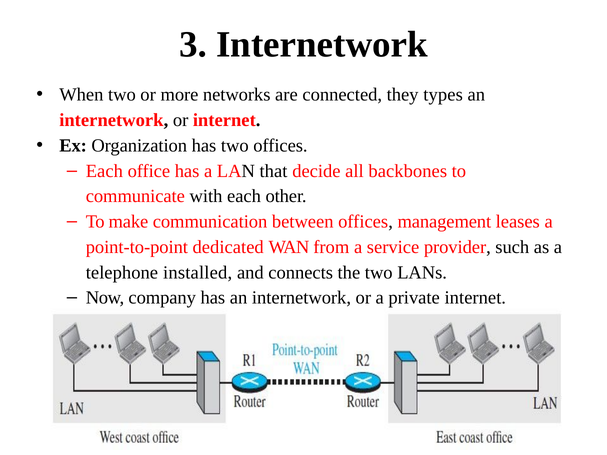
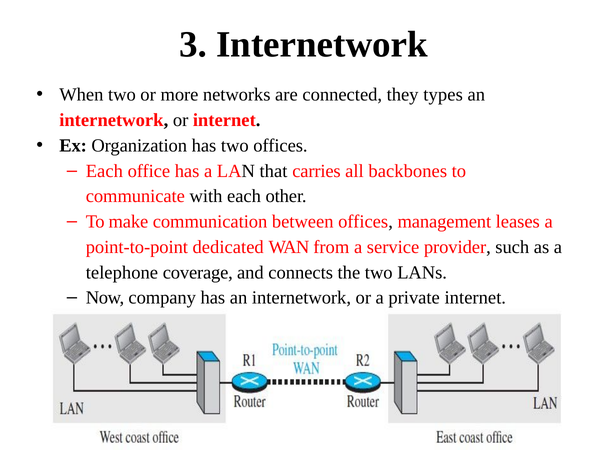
decide: decide -> carries
installed: installed -> coverage
